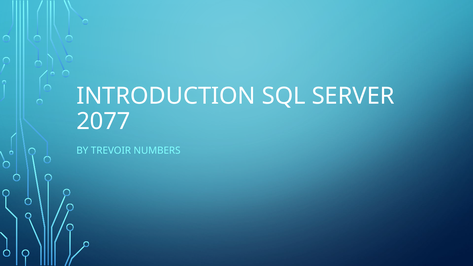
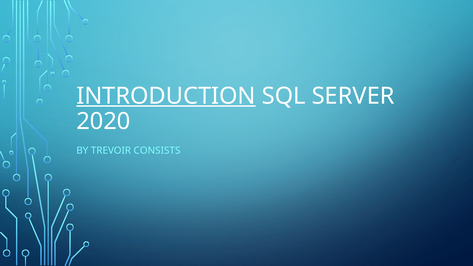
INTRODUCTION underline: none -> present
2077: 2077 -> 2020
NUMBERS: NUMBERS -> CONSISTS
